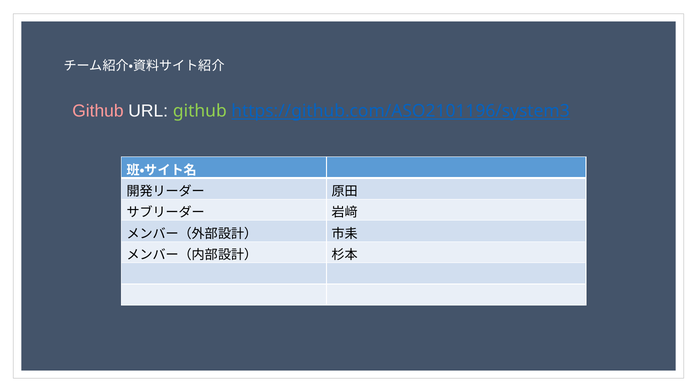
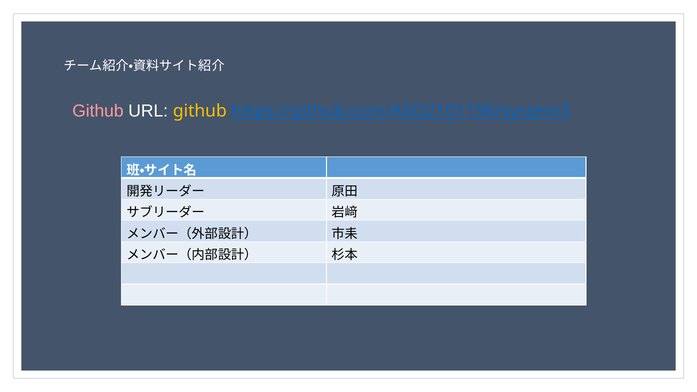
github at (200, 111) colour: light green -> yellow
